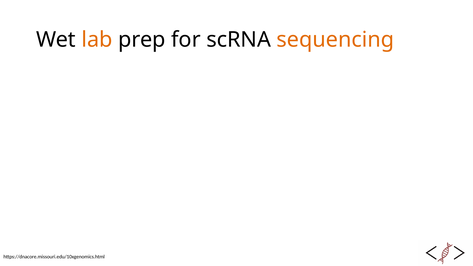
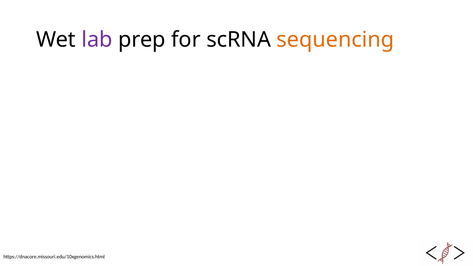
lab colour: orange -> purple
